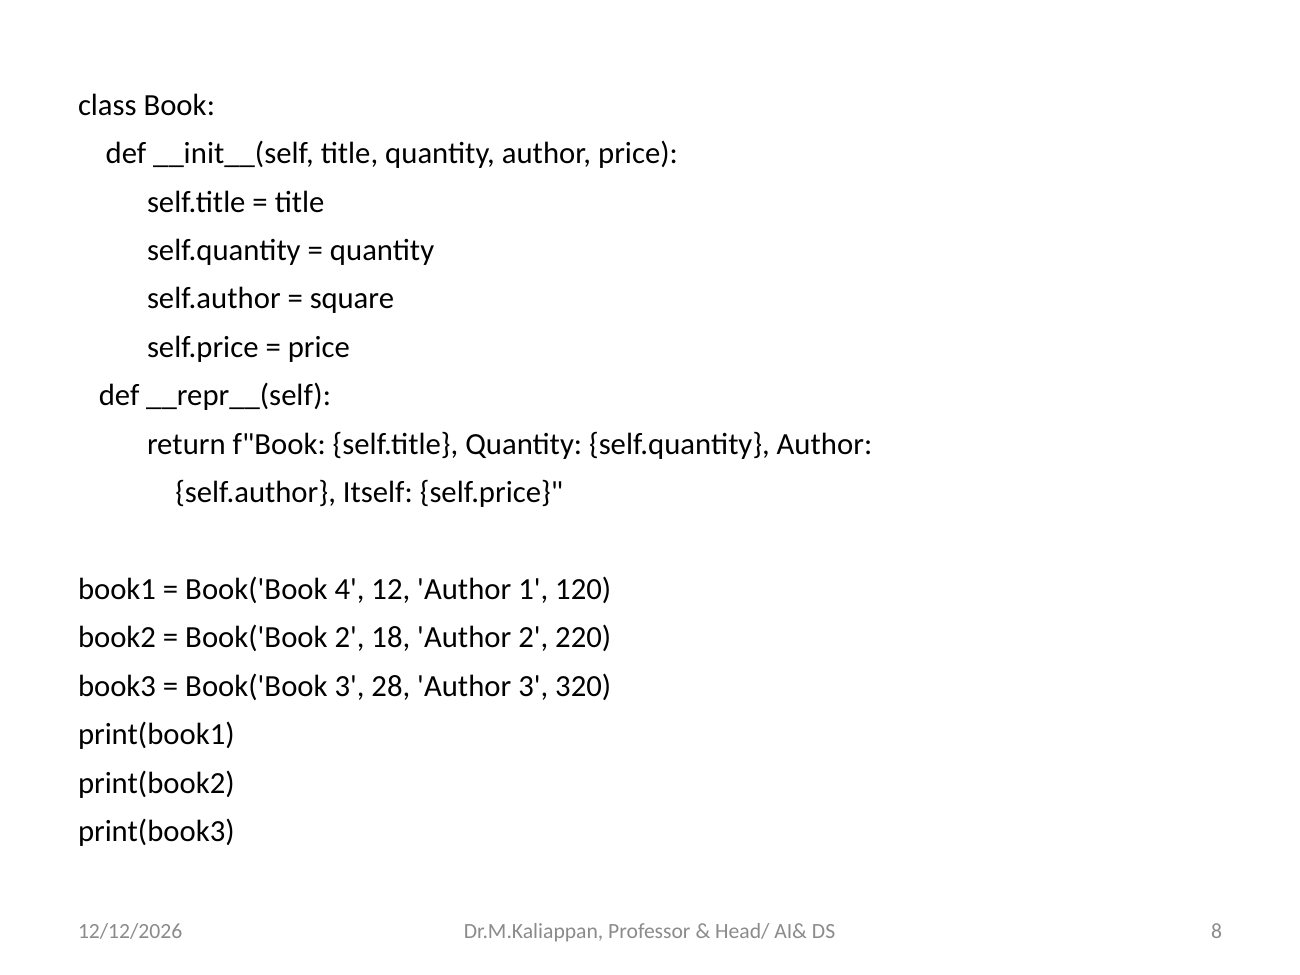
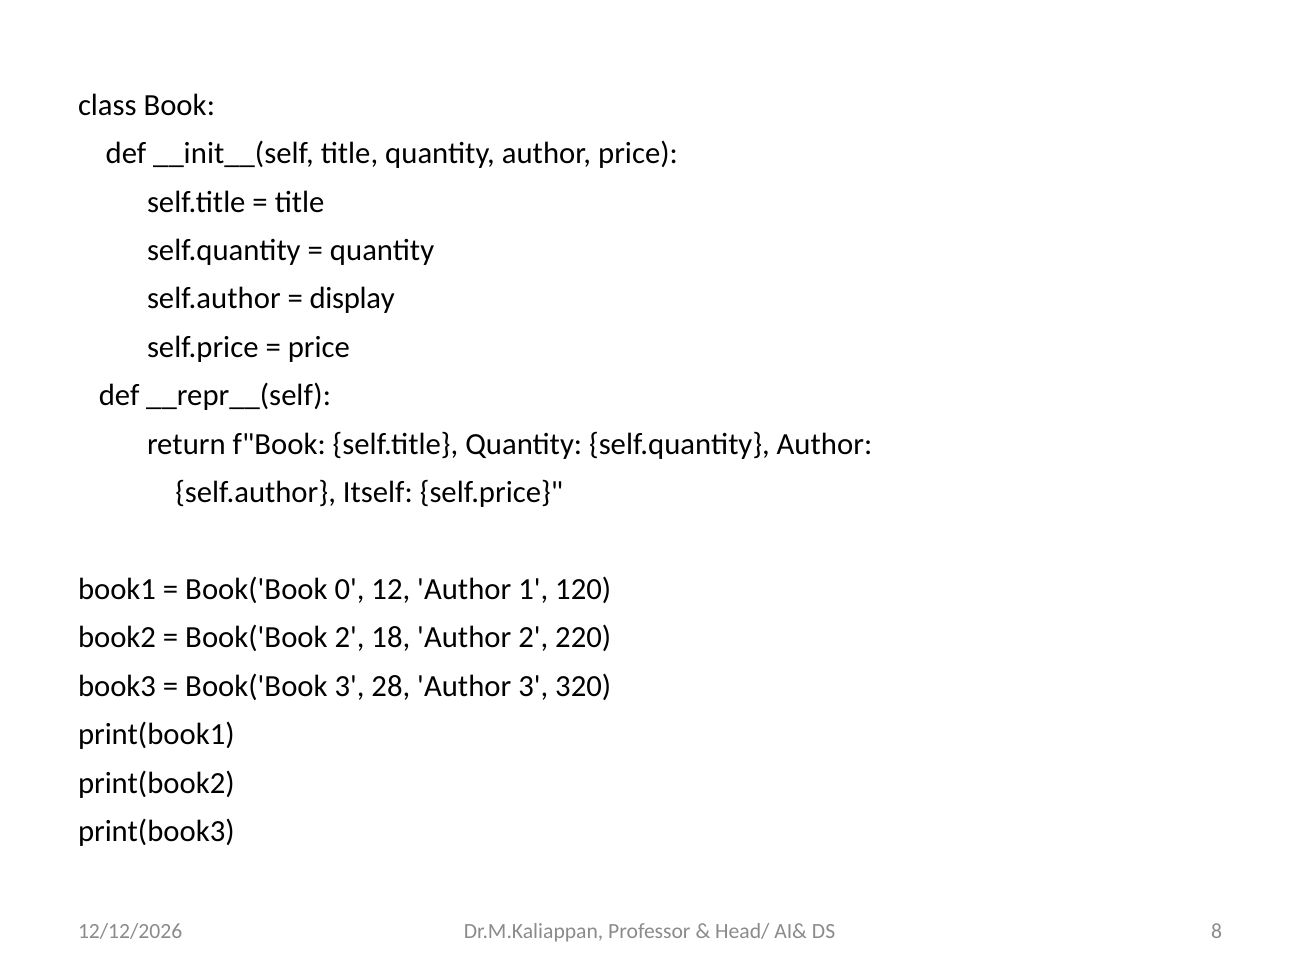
square: square -> display
4: 4 -> 0
